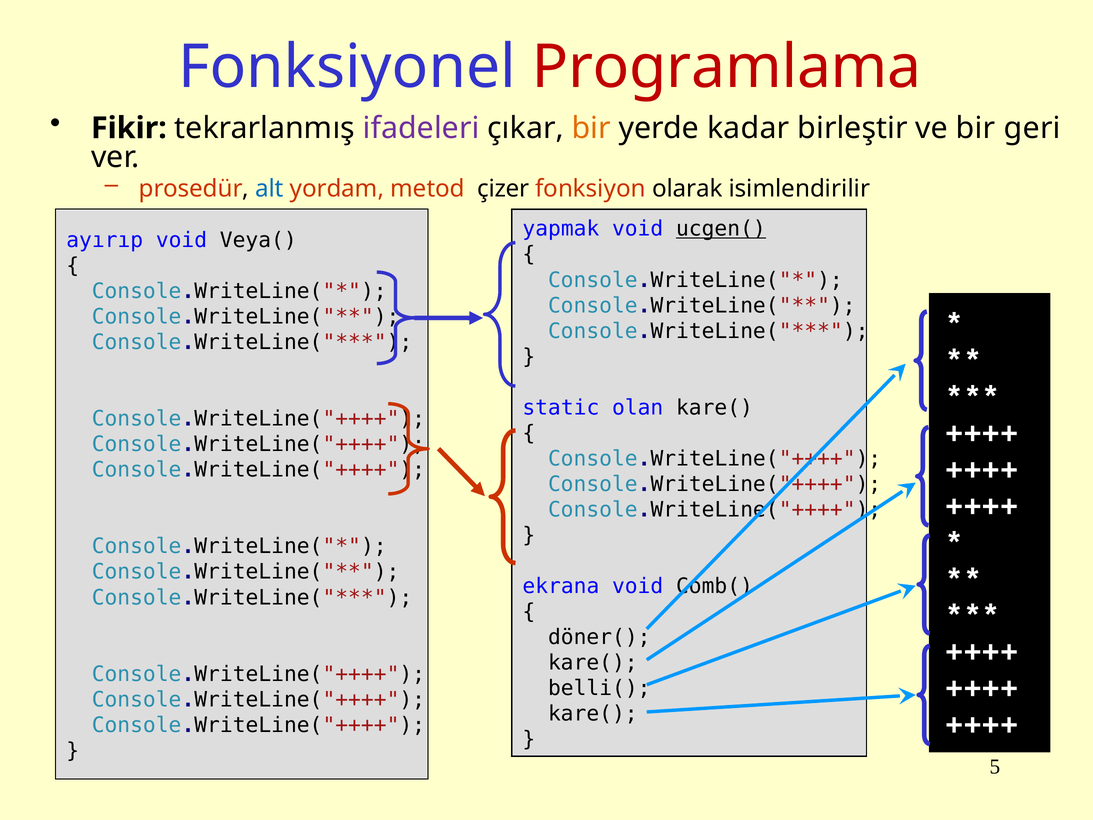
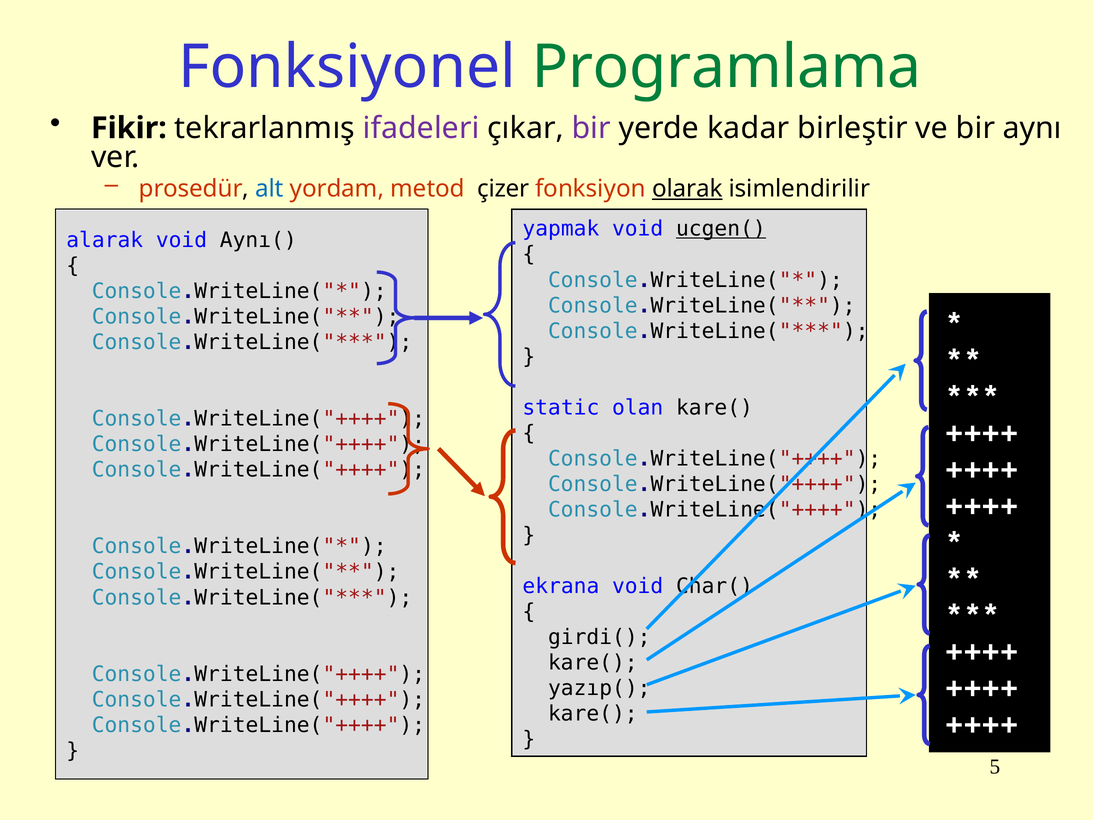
Programlama colour: red -> green
bir at (591, 128) colour: orange -> purple
geri: geri -> aynı
olarak underline: none -> present
ayırıp: ayırıp -> alarak
Veya(: Veya( -> Aynı(
Comb(: Comb( -> Char(
döner(: döner( -> girdi(
belli(: belli( -> yazıp(
